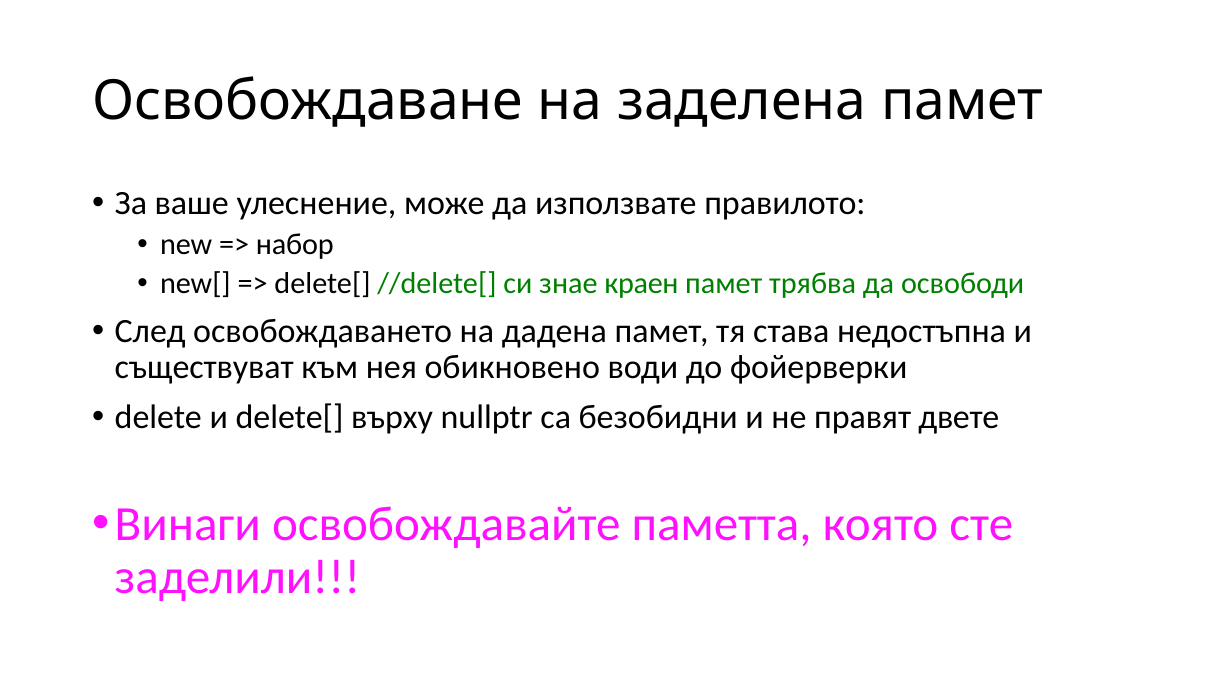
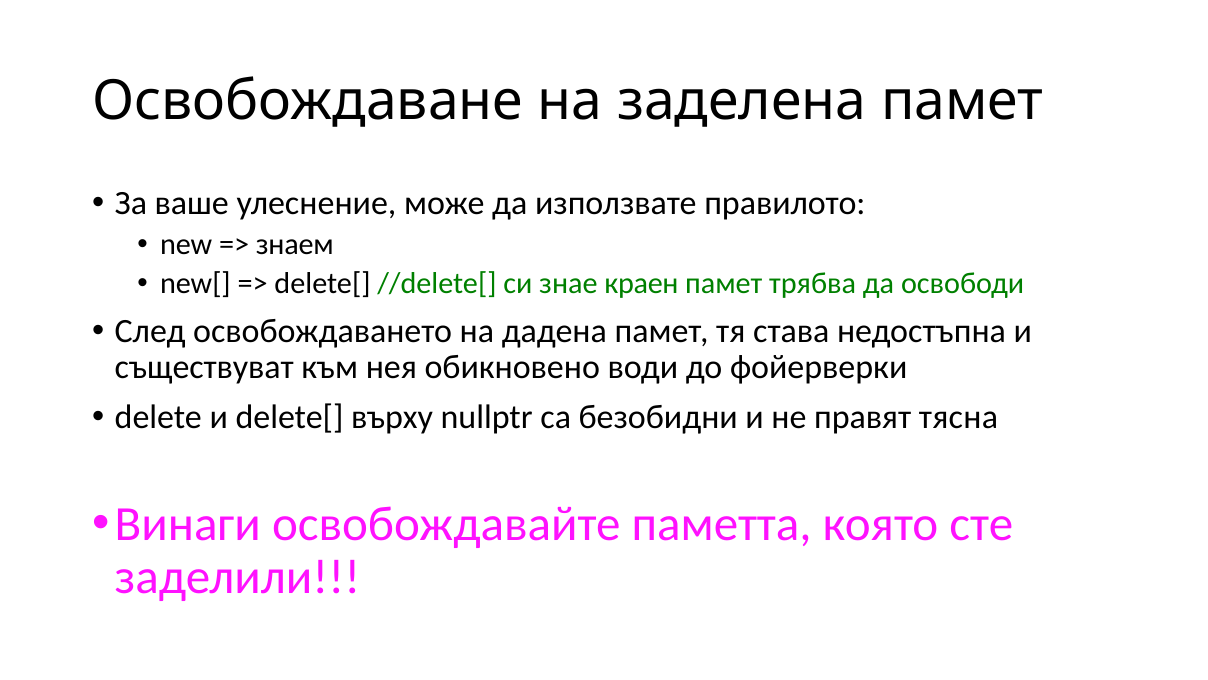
набор: набор -> знаем
двете: двете -> тясна
